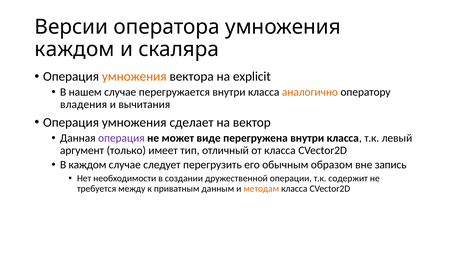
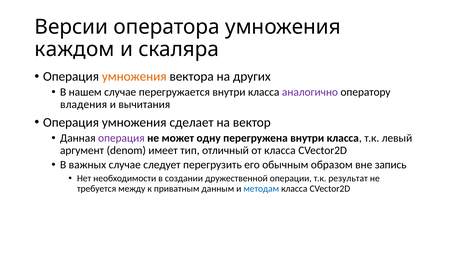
explicit: explicit -> других
аналогично colour: orange -> purple
виде: виде -> одну
только: только -> denom
В каждом: каждом -> важных
содержит: содержит -> результат
методам colour: orange -> blue
